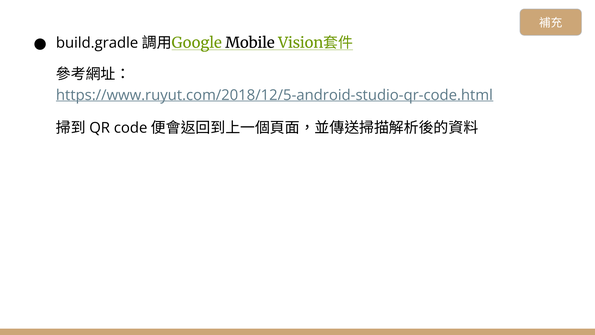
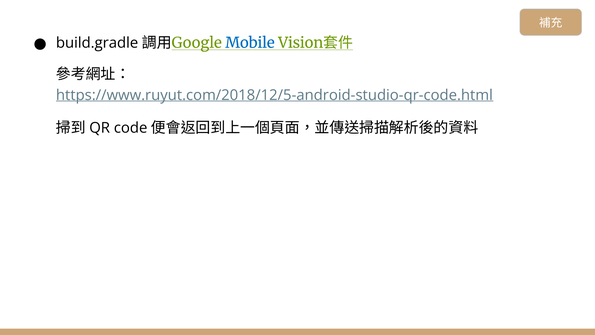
Mobile colour: black -> blue
